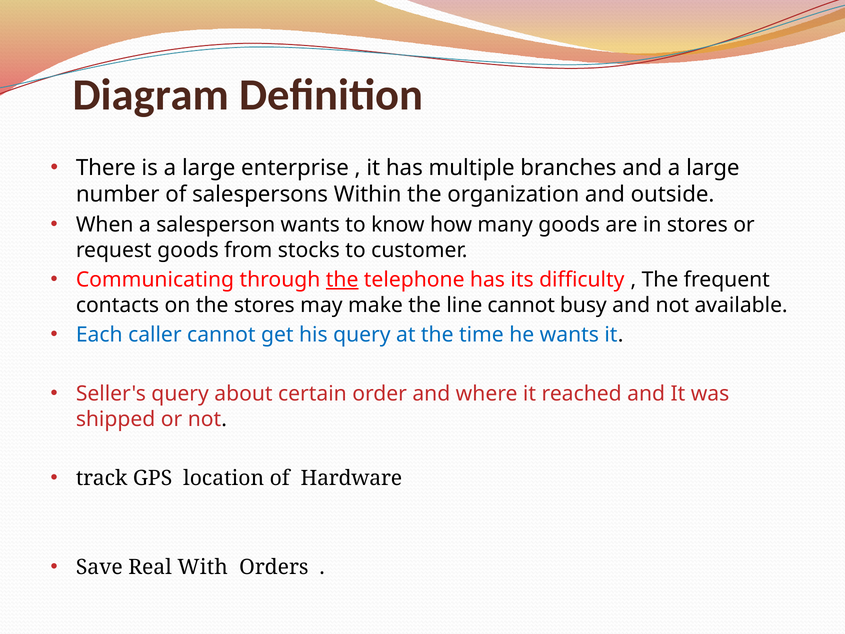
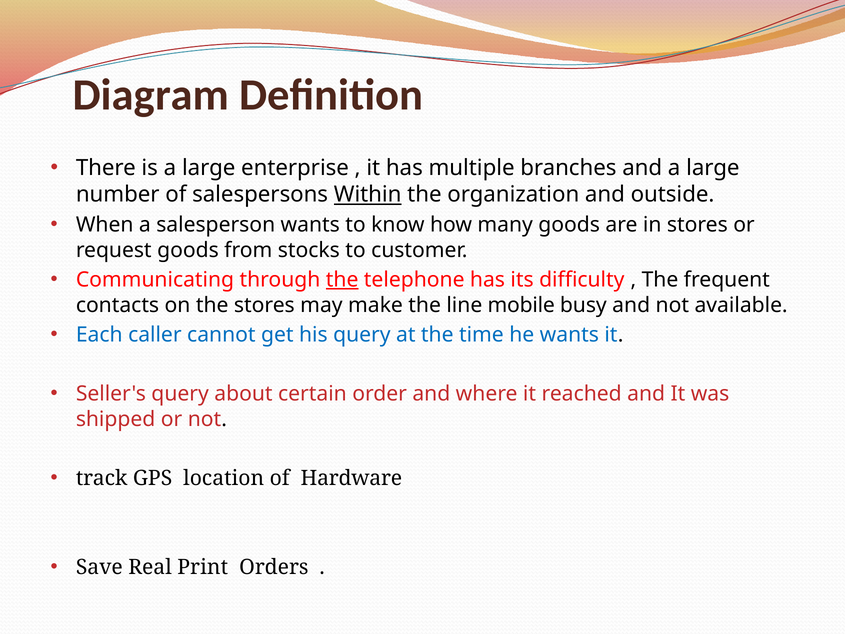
Within underline: none -> present
line cannot: cannot -> mobile
With: With -> Print
